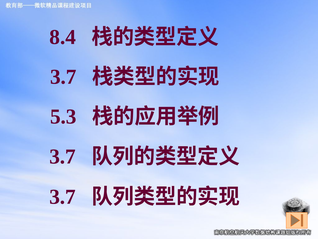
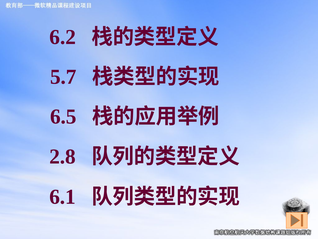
8.4: 8.4 -> 6.2
3.7 at (63, 77): 3.7 -> 5.7
5.3: 5.3 -> 6.5
3.7 at (63, 156): 3.7 -> 2.8
3.7 at (63, 196): 3.7 -> 6.1
